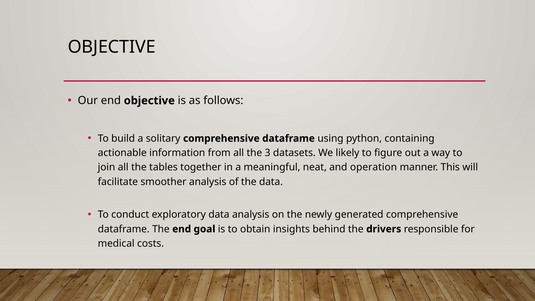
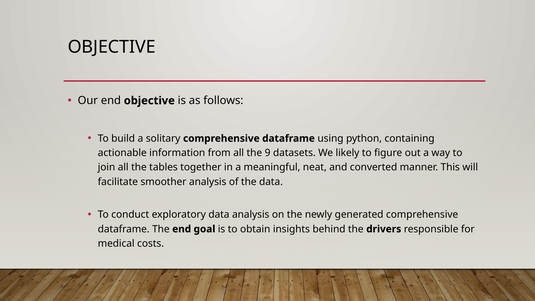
3: 3 -> 9
operation: operation -> converted
